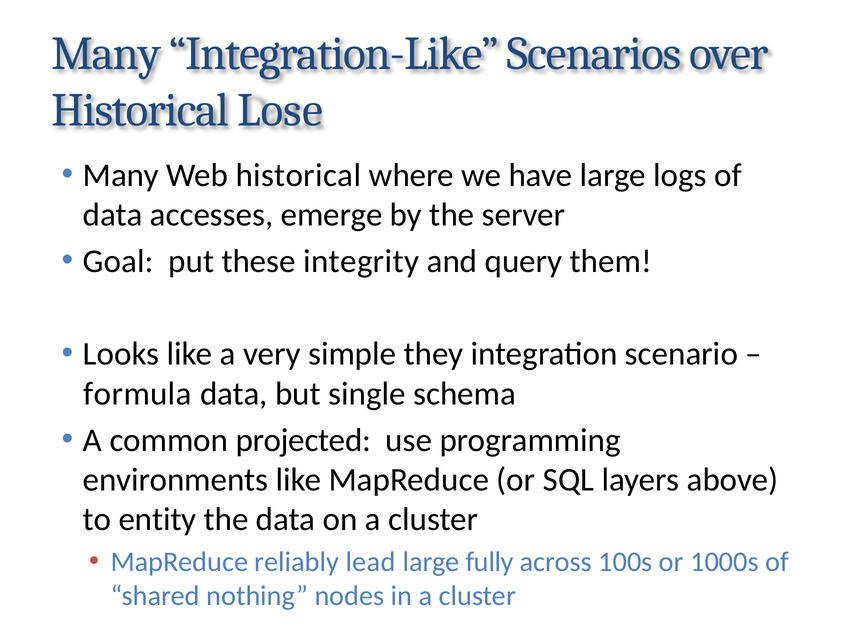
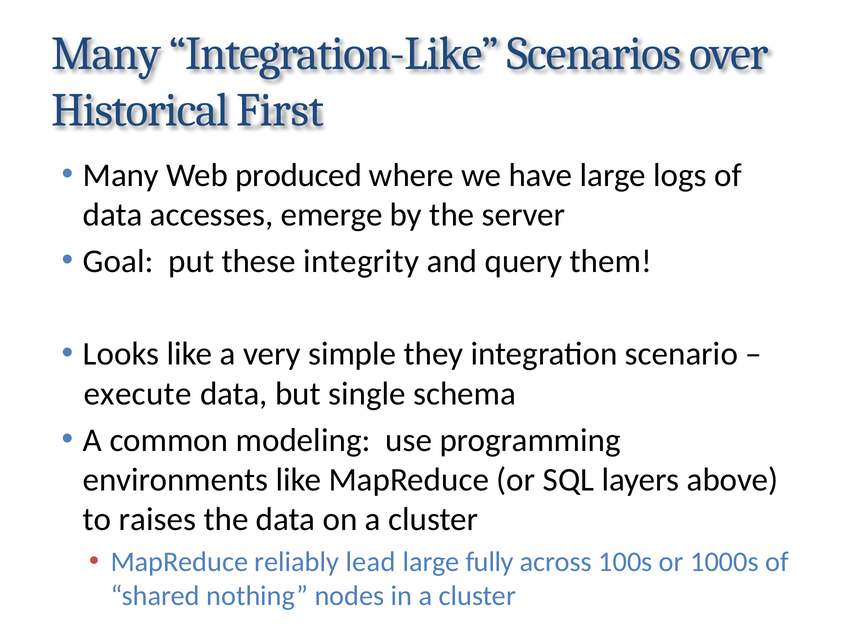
Lose: Lose -> First
Web historical: historical -> produced
formula: formula -> execute
projected: projected -> modeling
entity: entity -> raises
